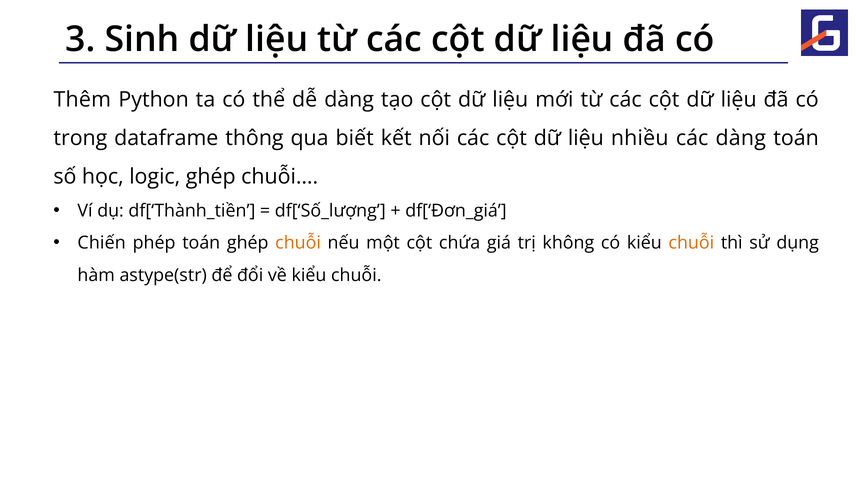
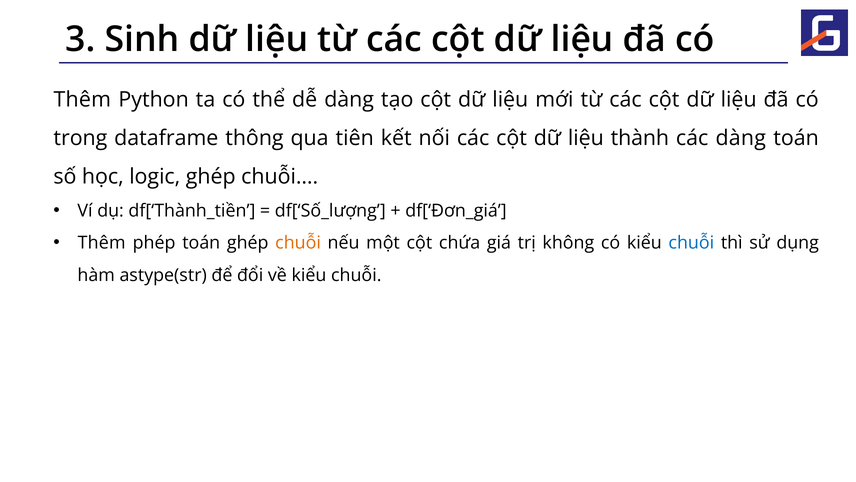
biết: biết -> tiên
nhiều: nhiều -> thành
Chiến at (102, 243): Chiến -> Thêm
chuỗi at (691, 243) colour: orange -> blue
